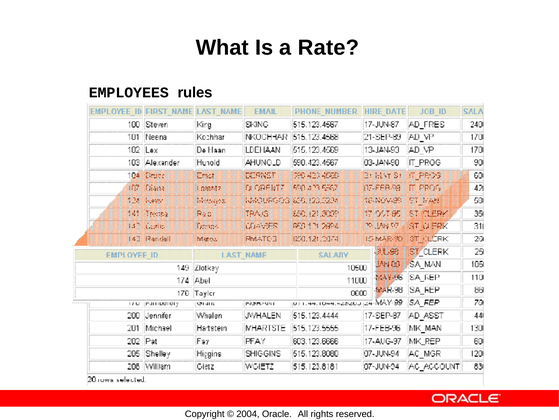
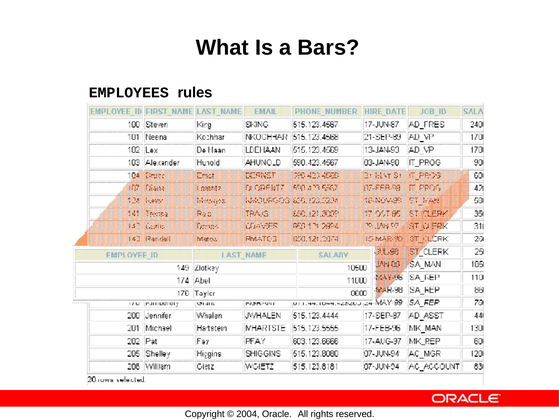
Rate: Rate -> Bars
